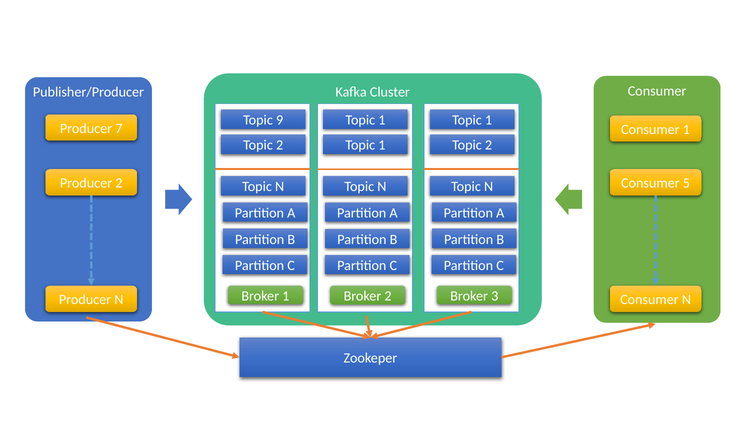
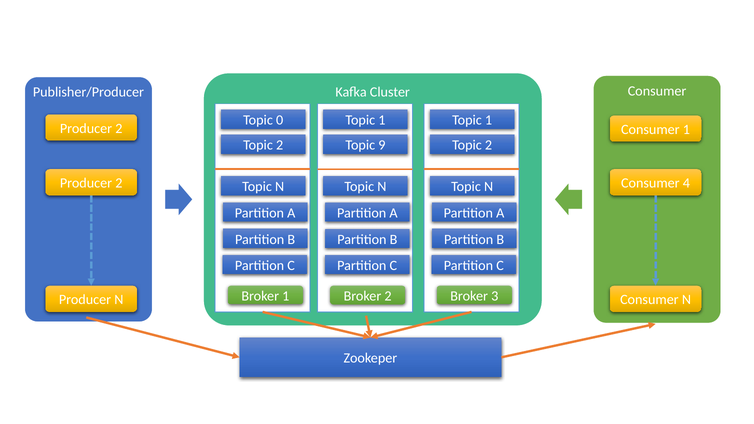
9: 9 -> 0
7 at (119, 128): 7 -> 2
1 at (382, 145): 1 -> 9
5: 5 -> 4
